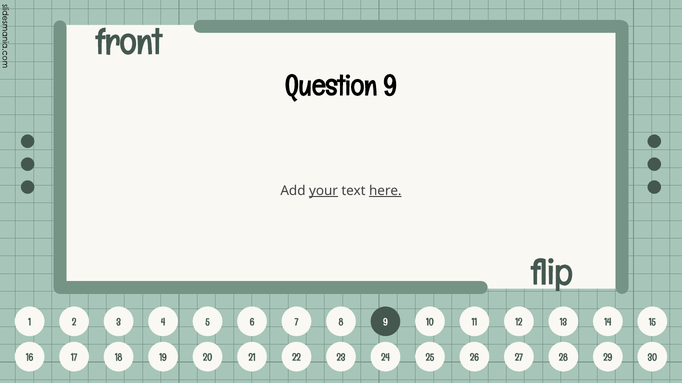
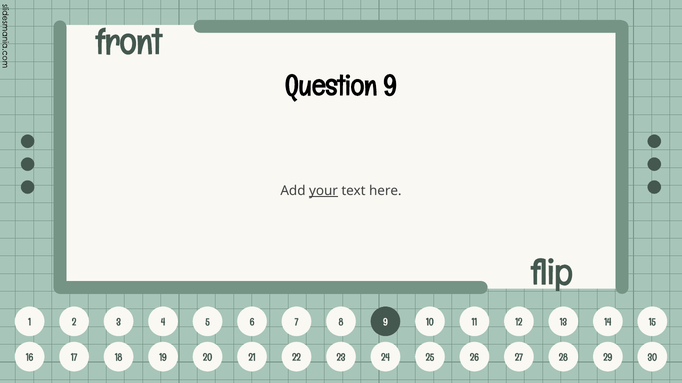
here underline: present -> none
